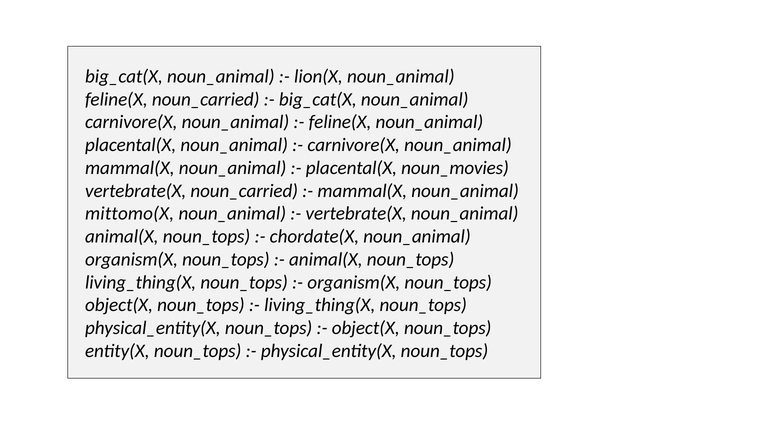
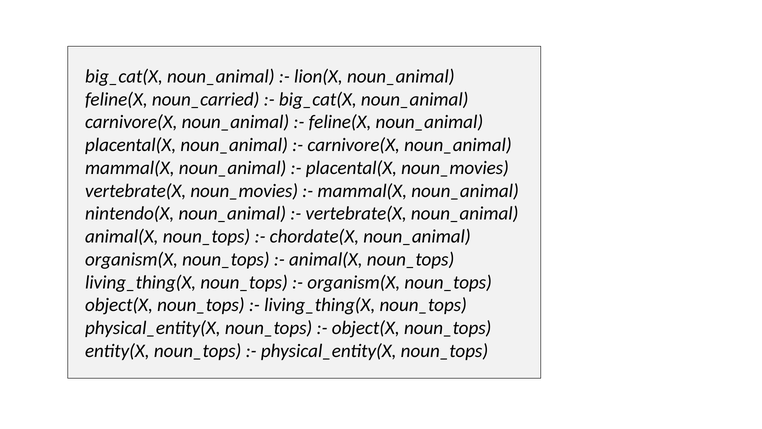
vertebrate(X noun_carried: noun_carried -> noun_movies
mittomo(X: mittomo(X -> nintendo(X
